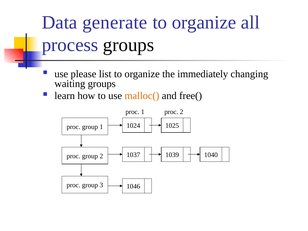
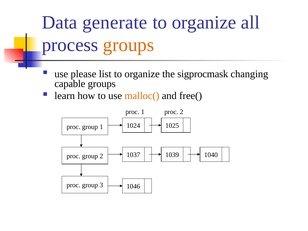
groups at (129, 45) colour: black -> orange
immediately: immediately -> sigprocmask
waiting: waiting -> capable
